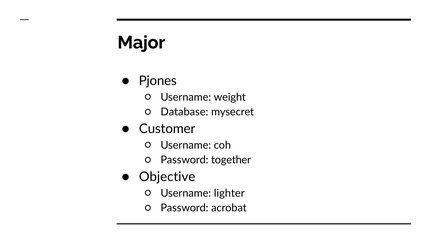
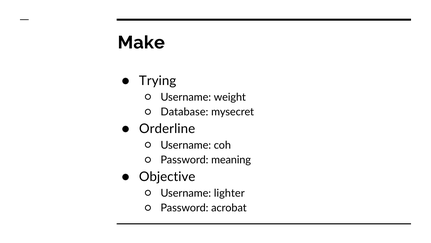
Major: Major -> Make
Pjones: Pjones -> Trying
Customer: Customer -> Orderline
together: together -> meaning
